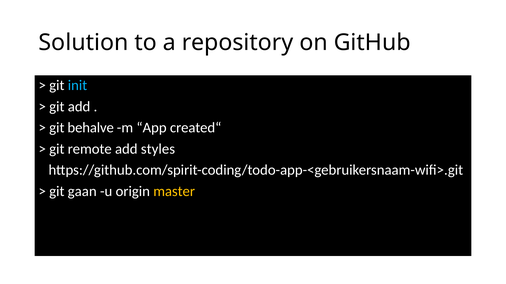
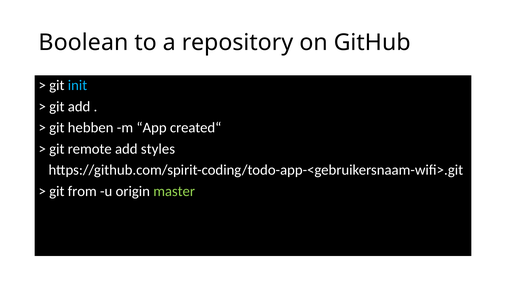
Solution: Solution -> Boolean
behalve: behalve -> hebben
gaan: gaan -> from
master colour: yellow -> light green
